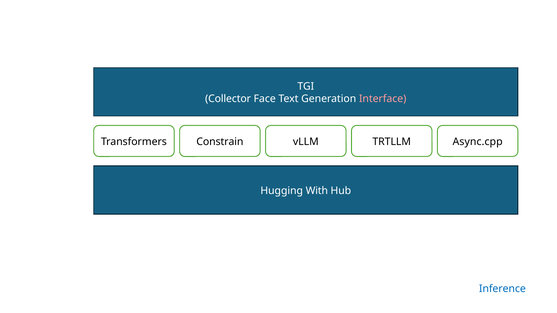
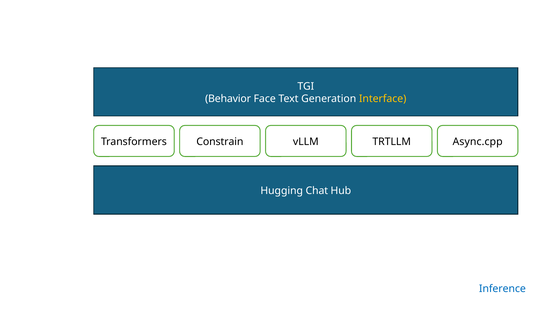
Collector: Collector -> Behavior
Interface colour: pink -> yellow
With: With -> Chat
